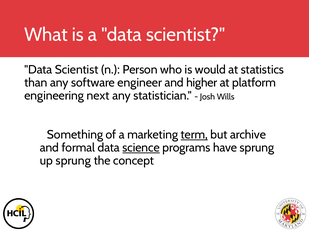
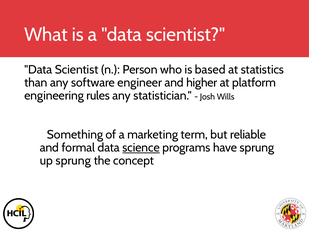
would: would -> based
next: next -> rules
term underline: present -> none
archive: archive -> reliable
